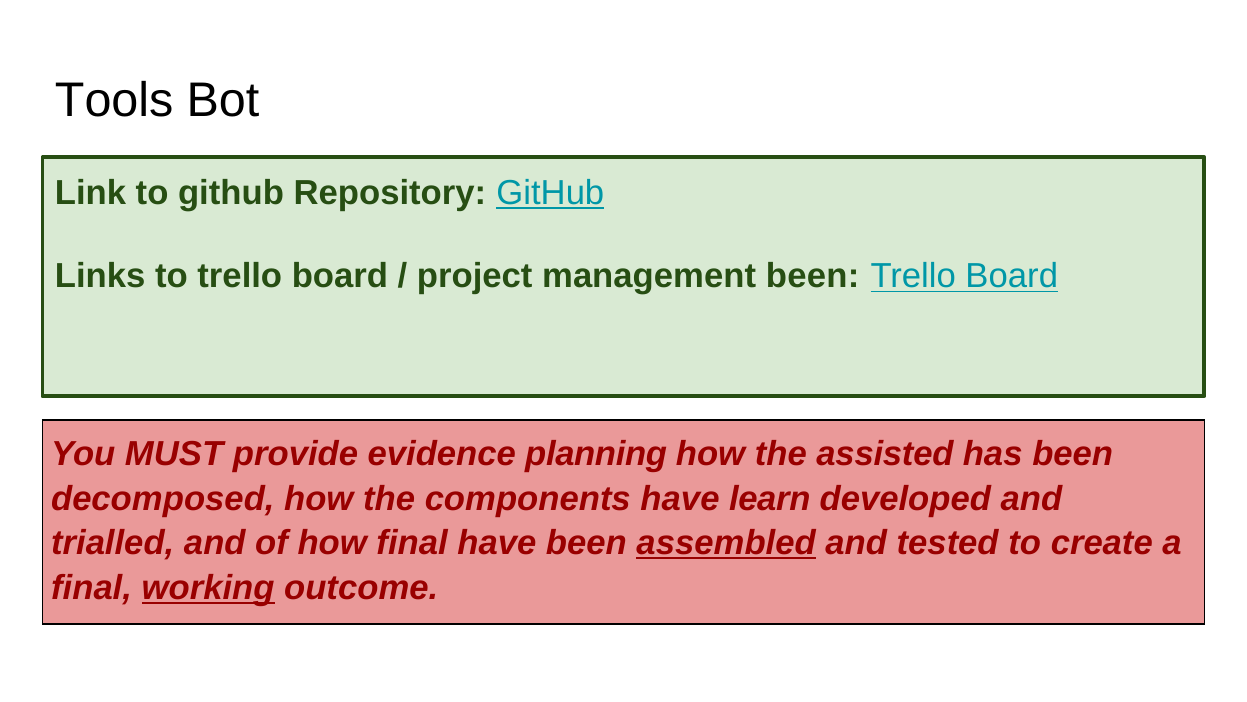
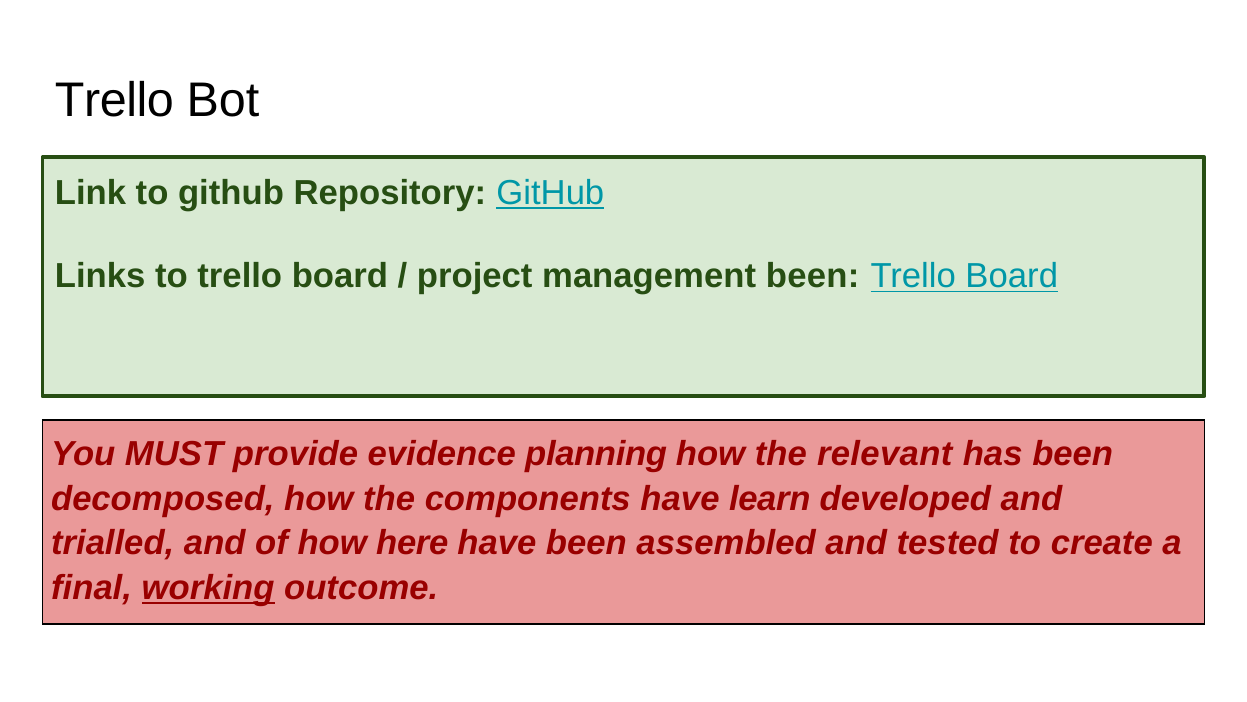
Tools at (114, 100): Tools -> Trello
assisted: assisted -> relevant
how final: final -> here
assembled underline: present -> none
